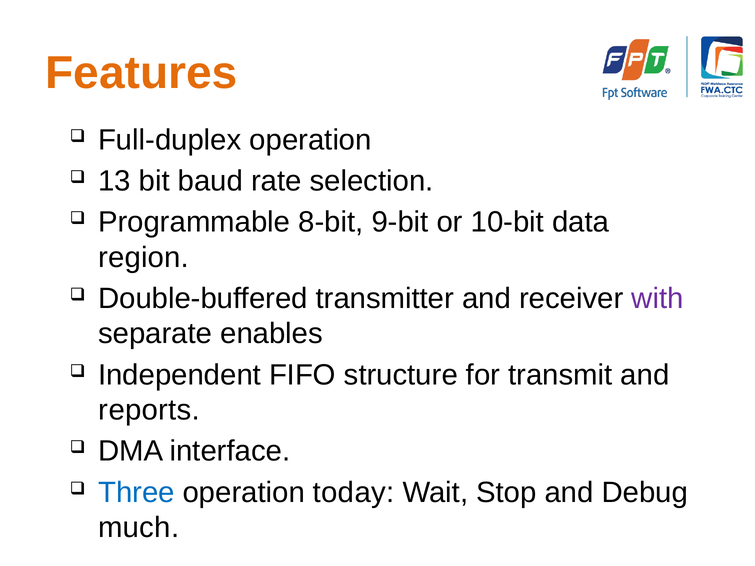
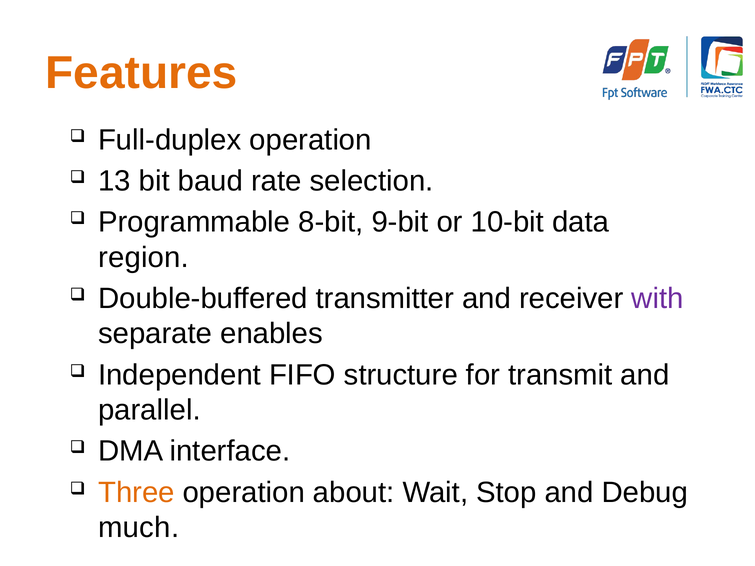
reports: reports -> parallel
Three colour: blue -> orange
today: today -> about
